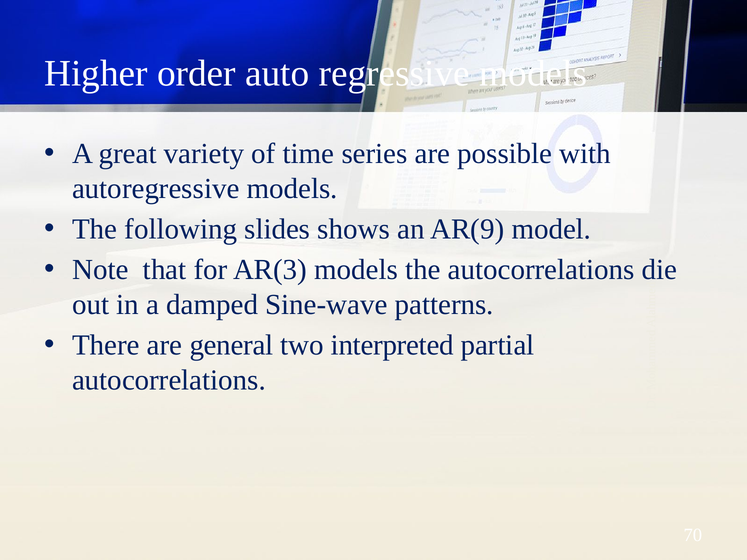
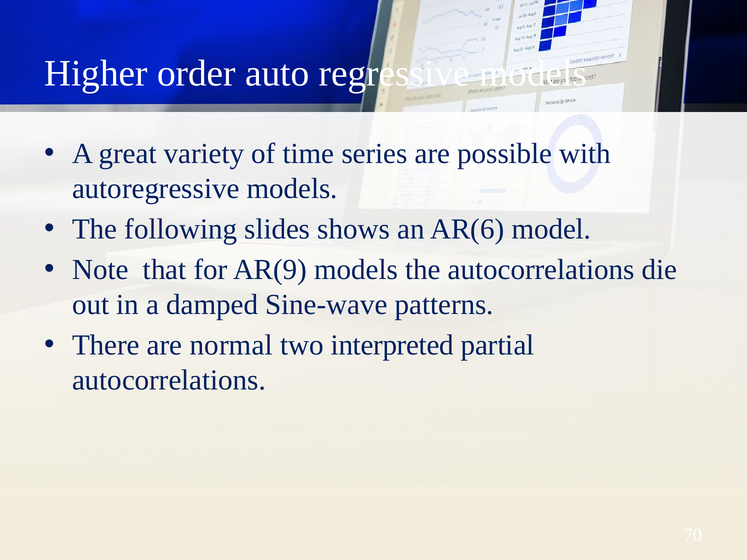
AR(9: AR(9 -> AR(6
AR(3: AR(3 -> AR(9
general: general -> normal
